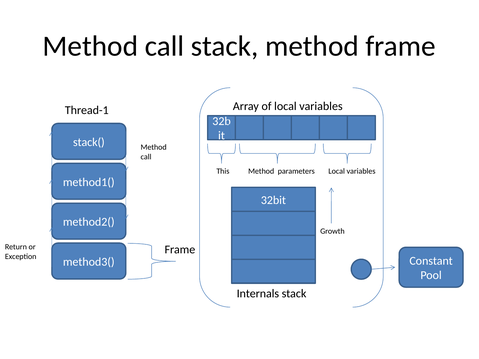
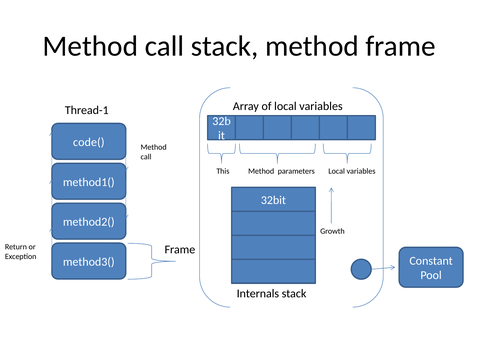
stack(: stack( -> code(
